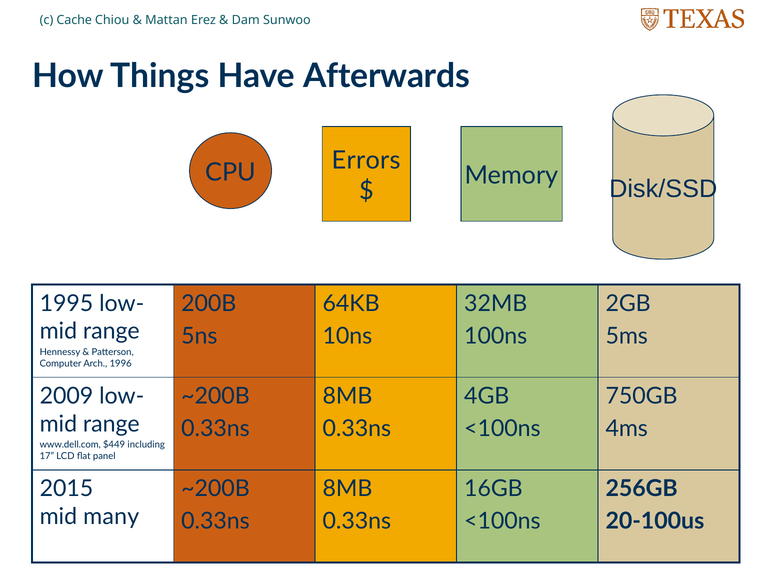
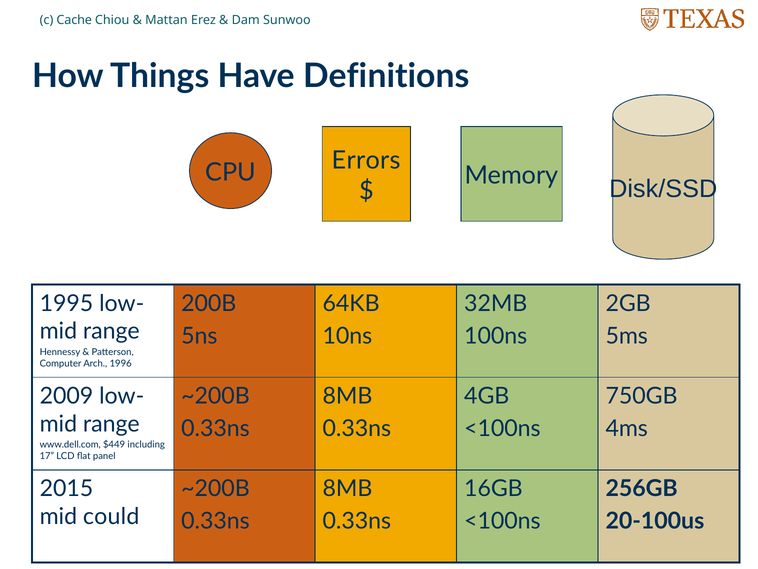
Afterwards: Afterwards -> Definitions
many: many -> could
